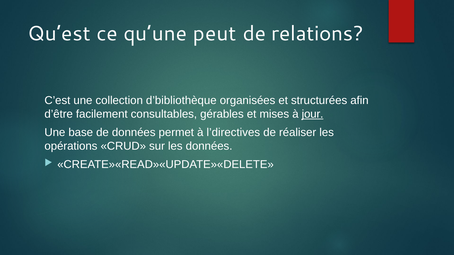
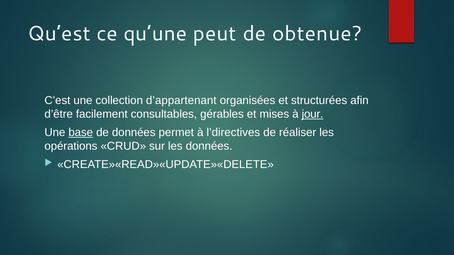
relations: relations -> obtenue
d’bibliothèque: d’bibliothèque -> d’appartenant
base underline: none -> present
